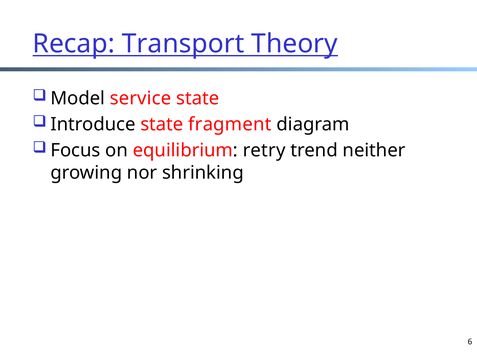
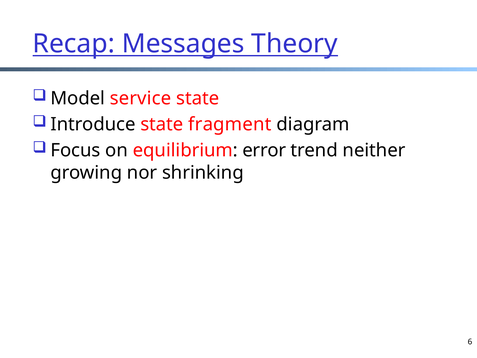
Transport: Transport -> Messages
retry: retry -> error
